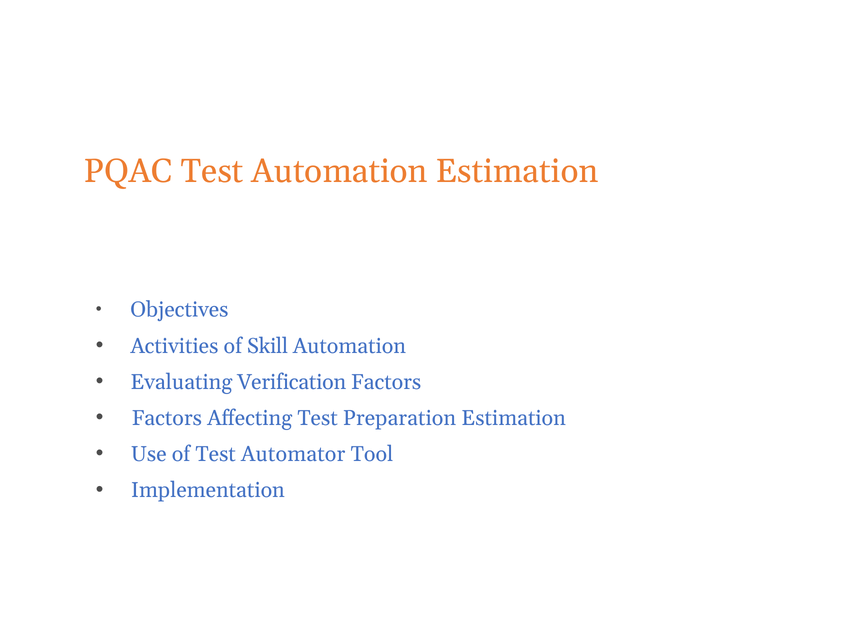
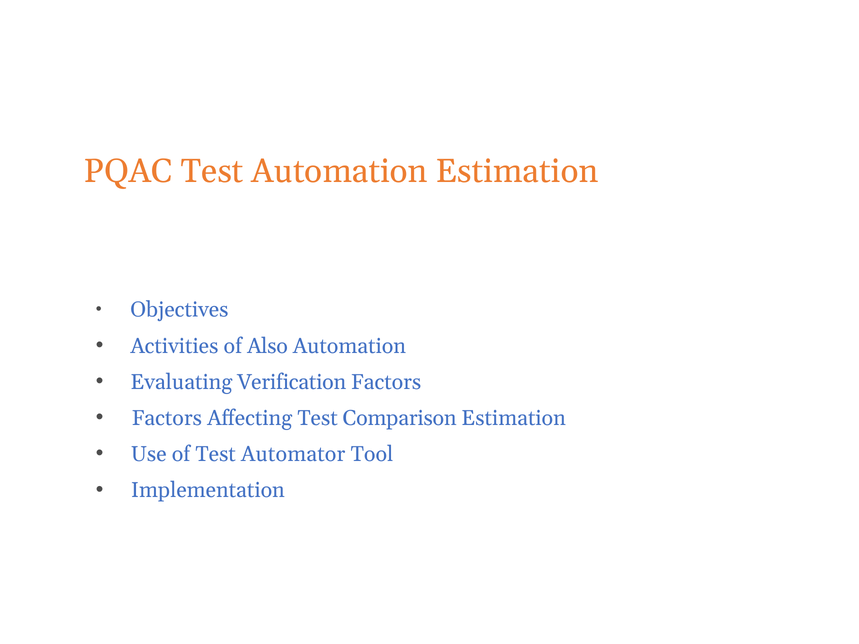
Skill: Skill -> Also
Preparation: Preparation -> Comparison
